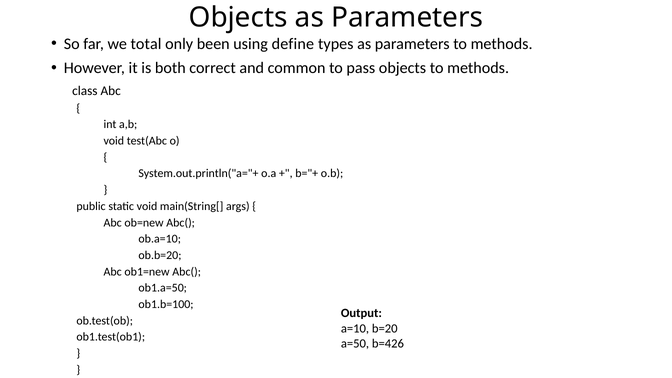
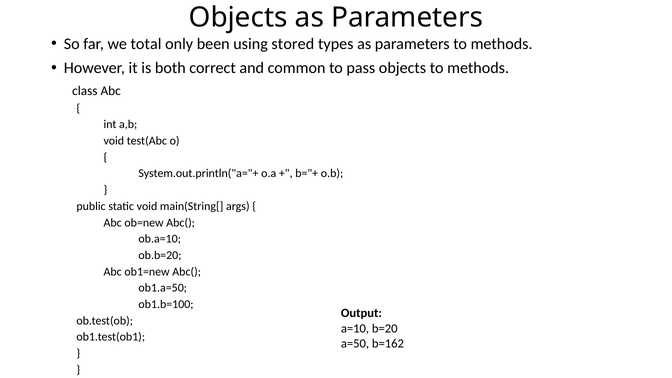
define: define -> stored
b=426: b=426 -> b=162
